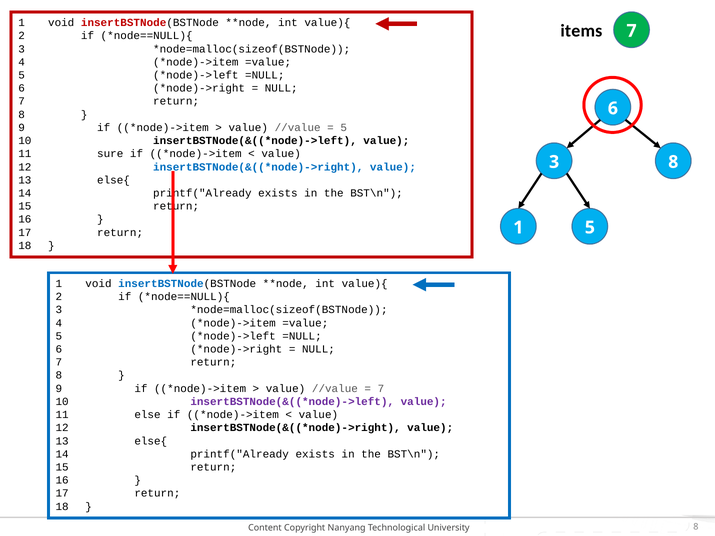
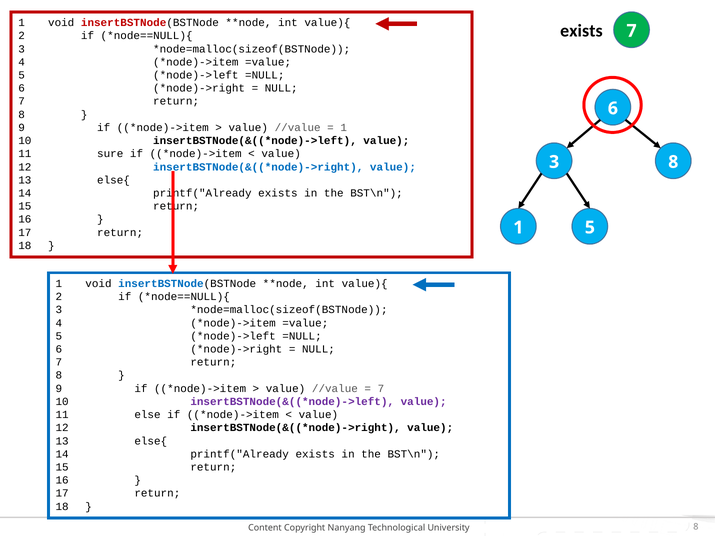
items at (581, 31): items -> exists
5 at (344, 128): 5 -> 1
